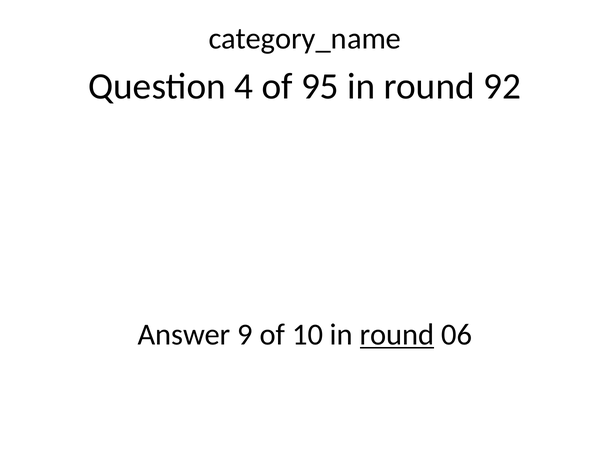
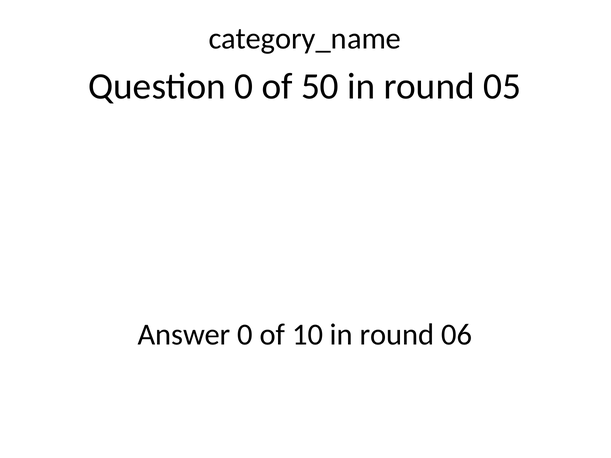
Question 4: 4 -> 0
95: 95 -> 50
92: 92 -> 05
Answer 9: 9 -> 0
round at (397, 335) underline: present -> none
